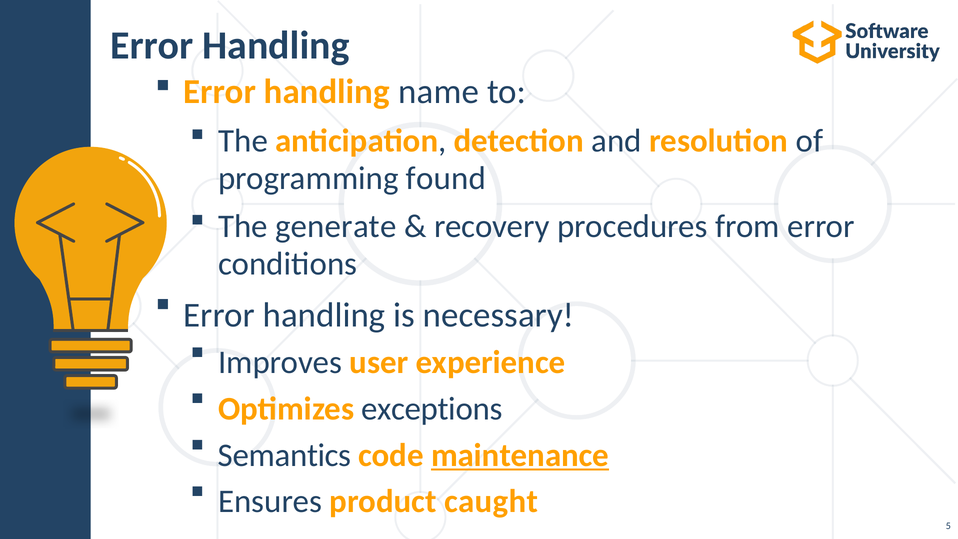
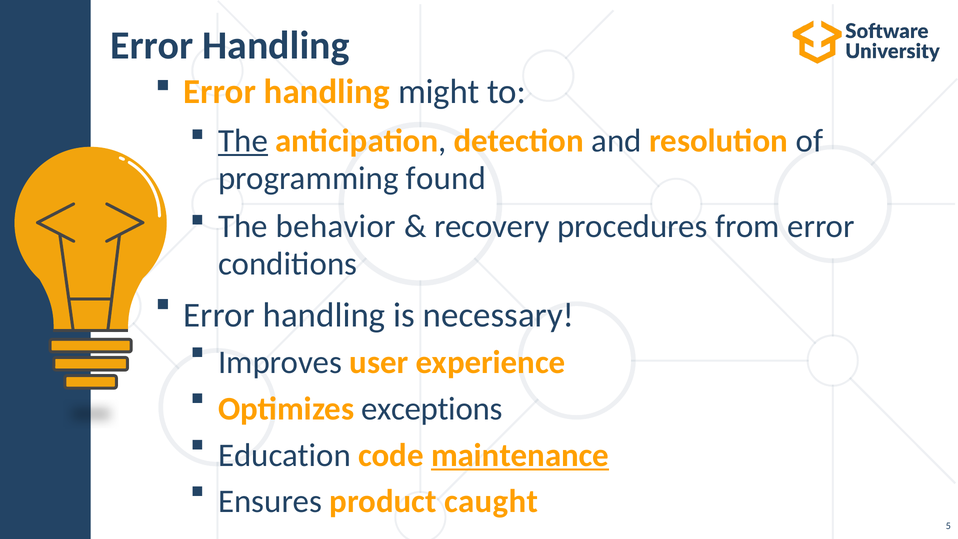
name: name -> might
The at (243, 141) underline: none -> present
generate: generate -> behavior
Semantics: Semantics -> Education
